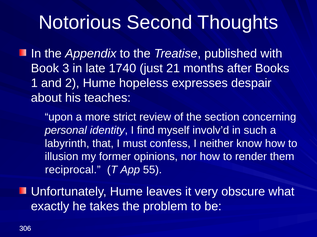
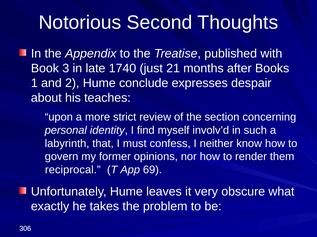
hopeless: hopeless -> conclude
illusion: illusion -> govern
55: 55 -> 69
